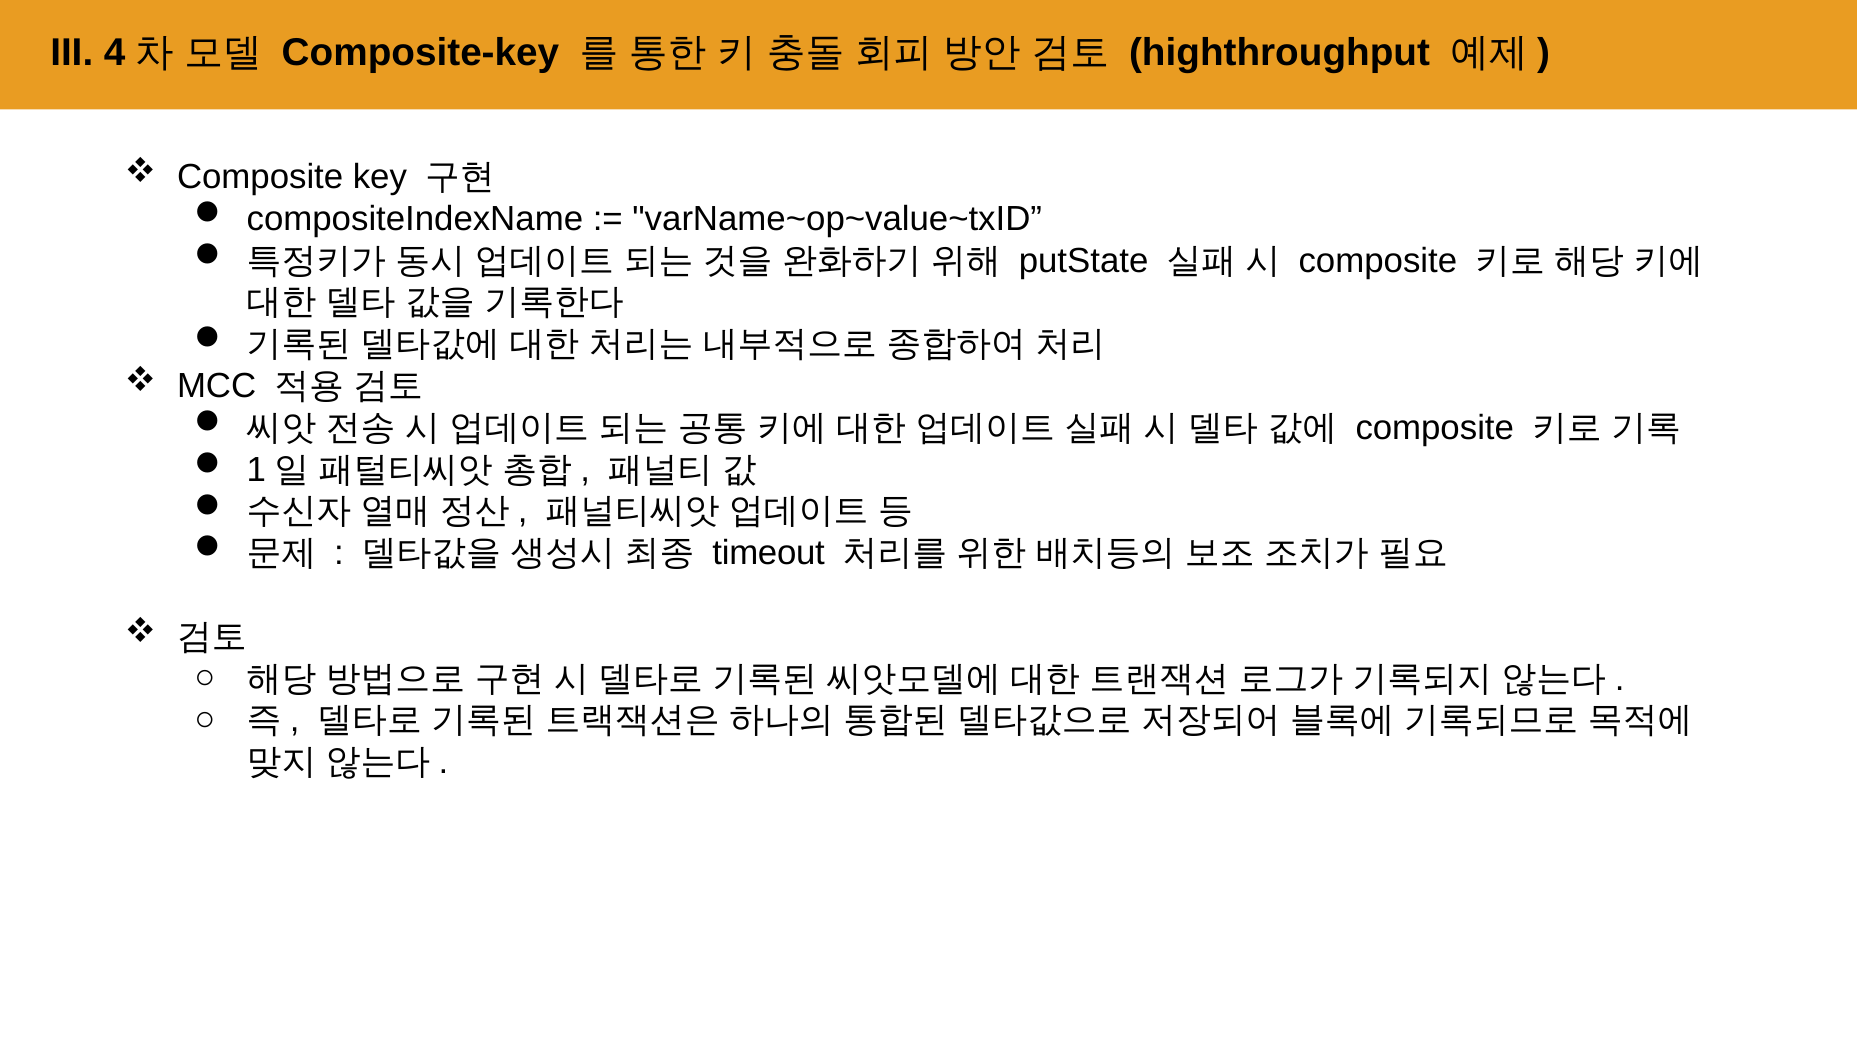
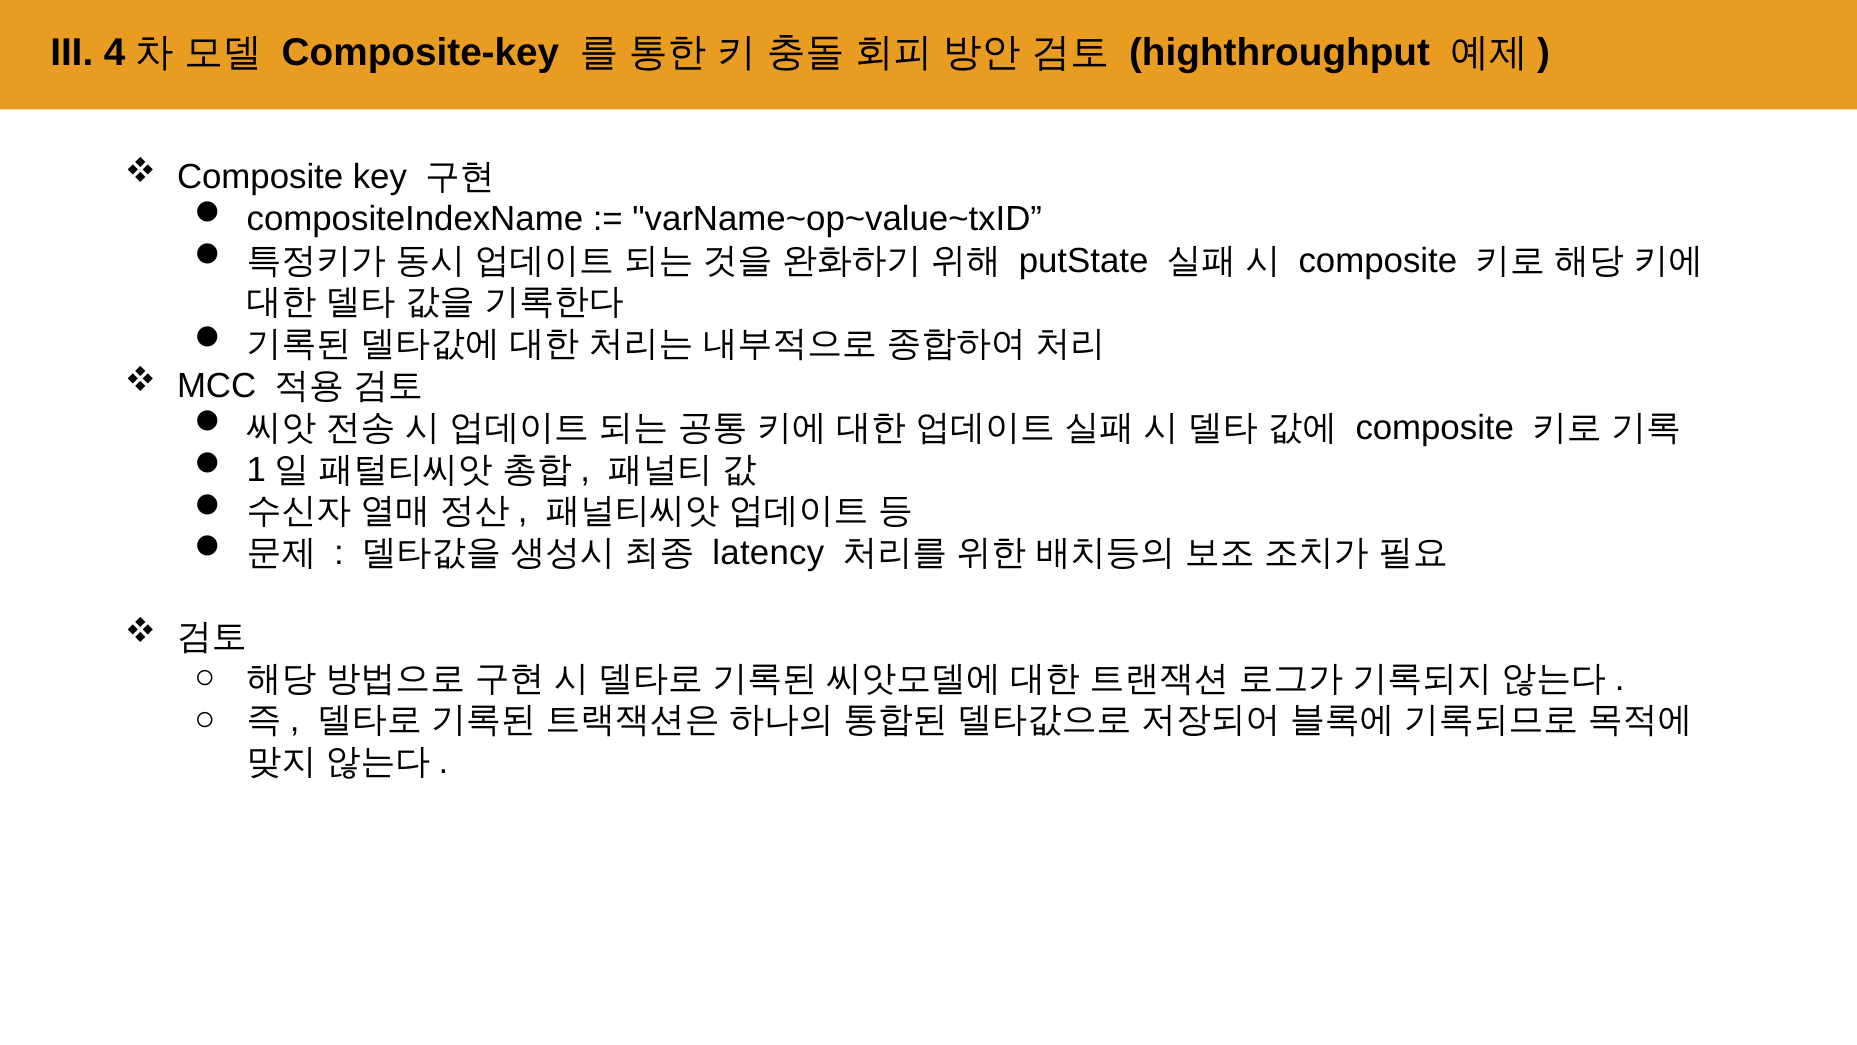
timeout: timeout -> latency
